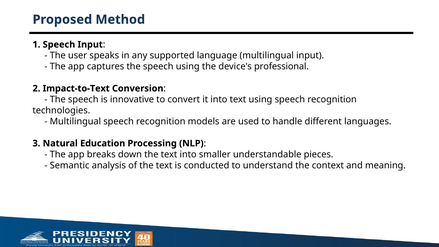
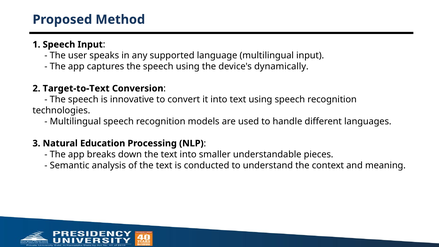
professional: professional -> dynamically
Impact-to-Text: Impact-to-Text -> Target-to-Text
